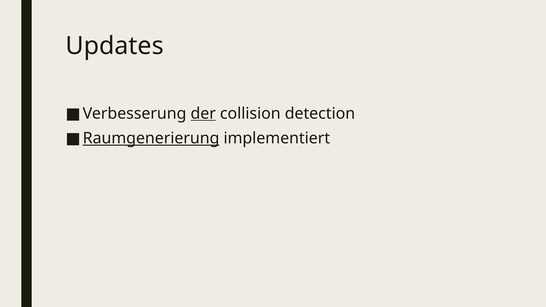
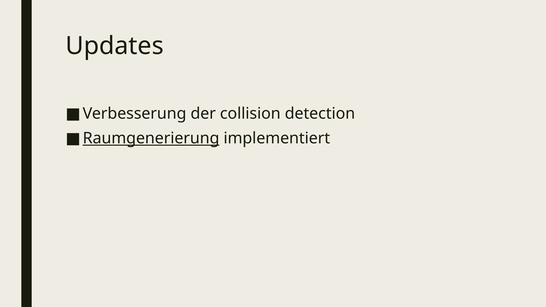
der underline: present -> none
